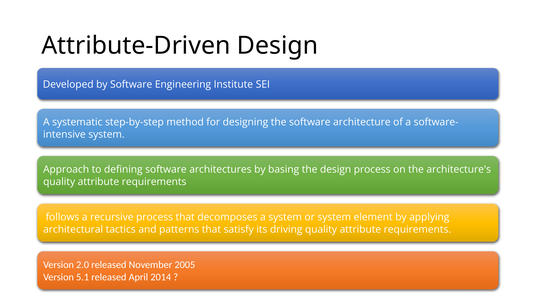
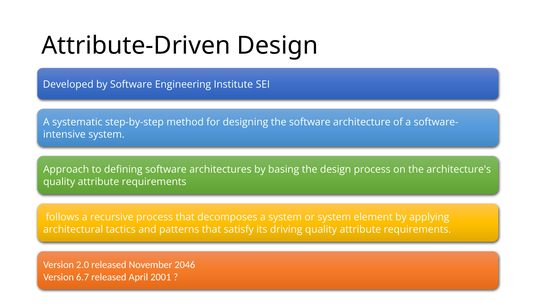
2005: 2005 -> 2046
5.1: 5.1 -> 6.7
2014: 2014 -> 2001
